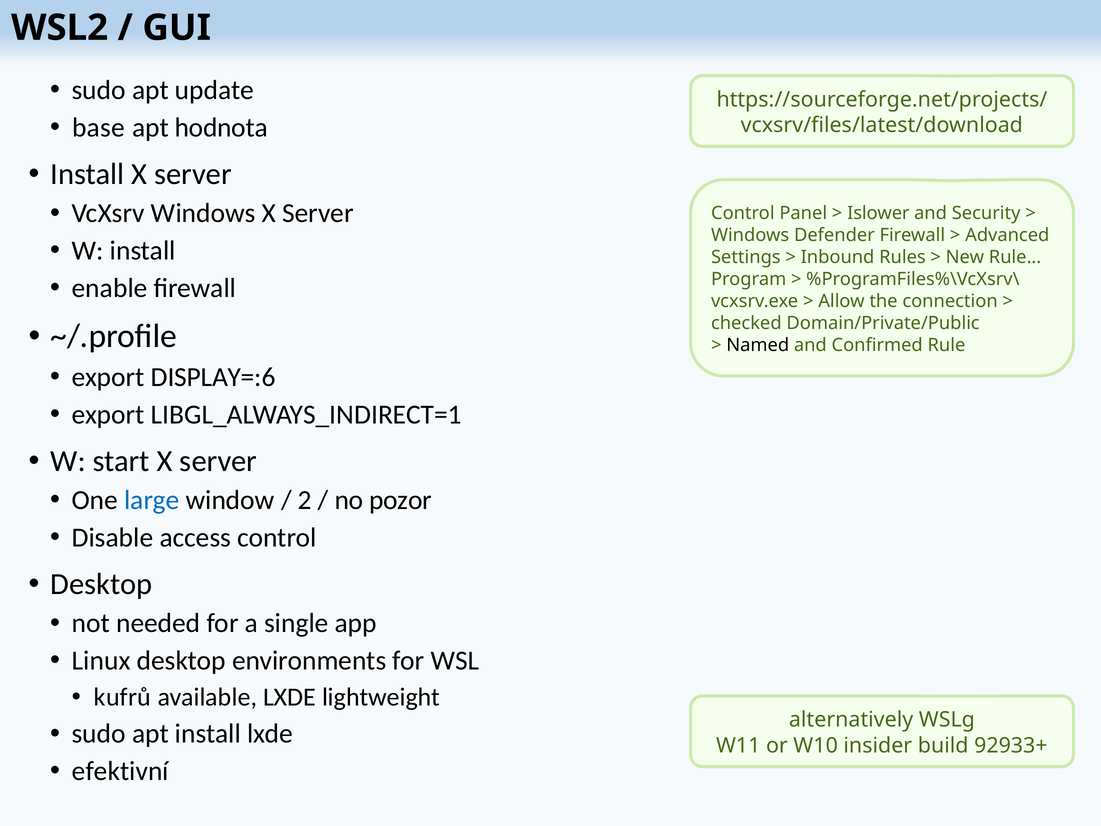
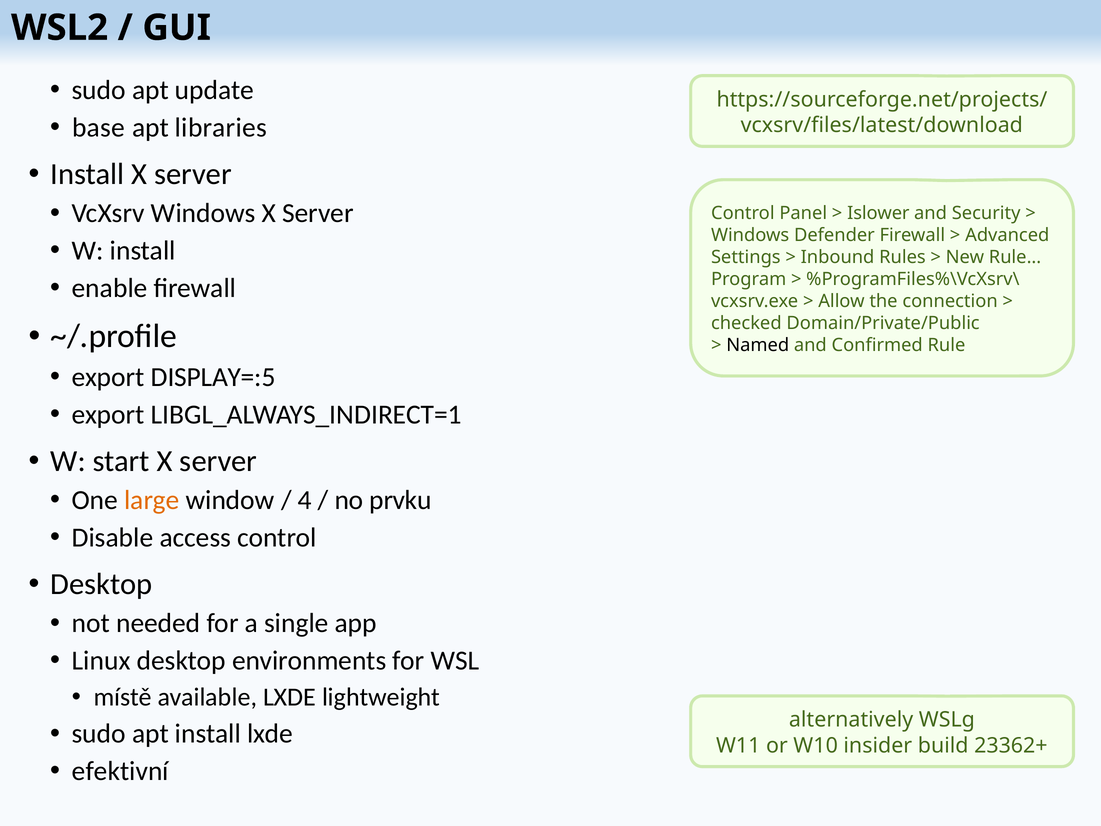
hodnota: hodnota -> libraries
DISPLAY=:6: DISPLAY=:6 -> DISPLAY=:5
large colour: blue -> orange
2: 2 -> 4
pozor: pozor -> prvku
kufrů: kufrů -> místě
92933+: 92933+ -> 23362+
